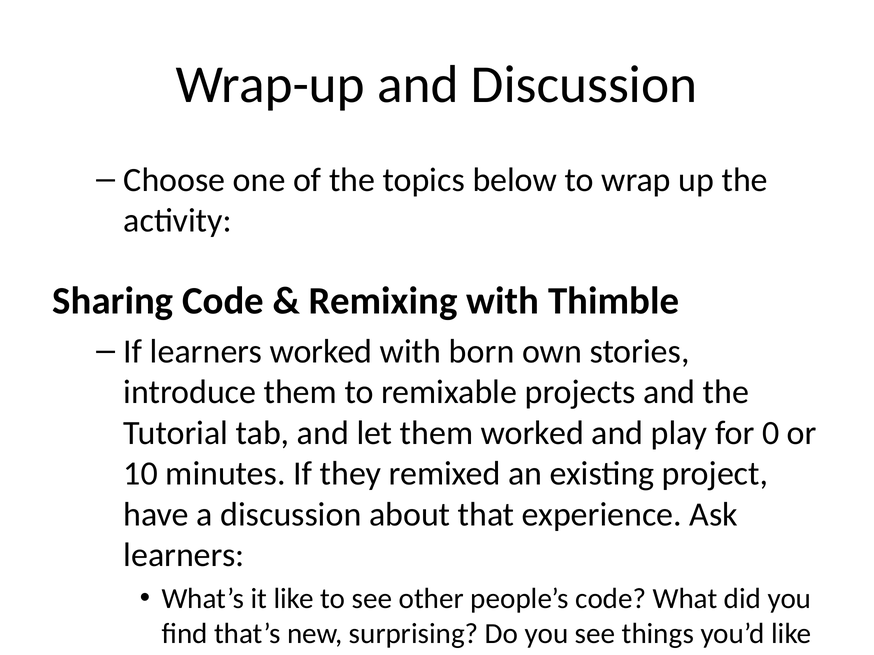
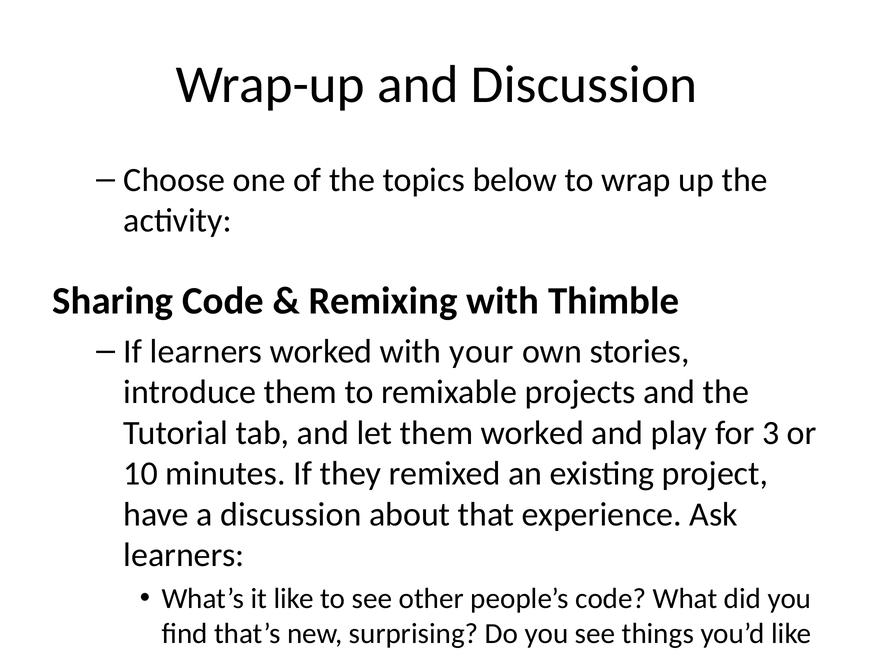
worked with born: born -> your
0: 0 -> 3
